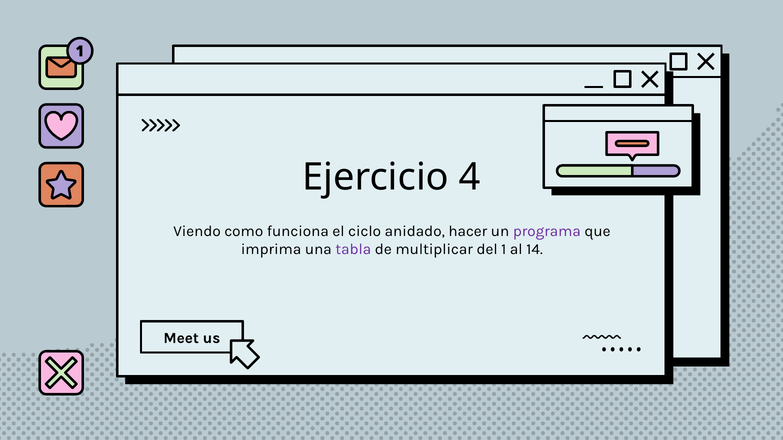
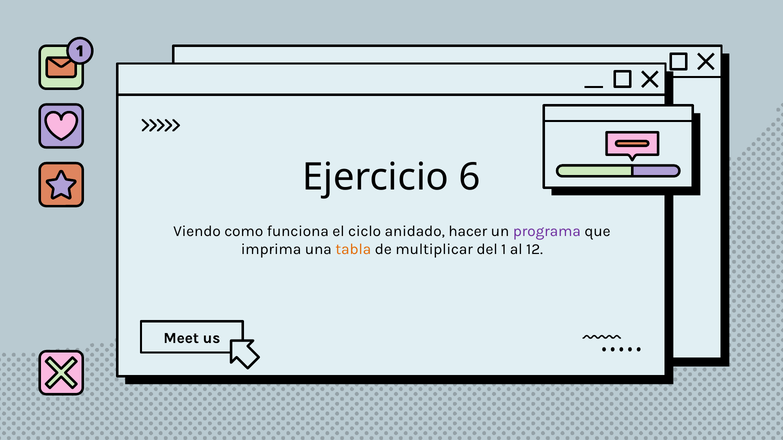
4: 4 -> 6
tabla colour: purple -> orange
14: 14 -> 12
